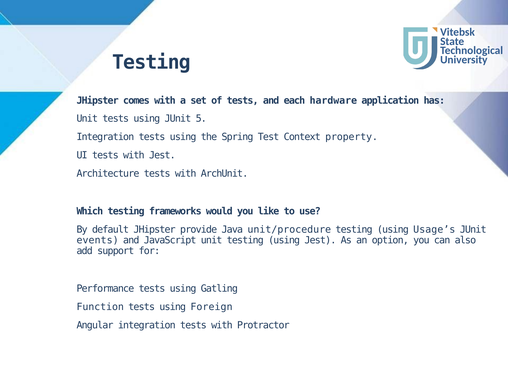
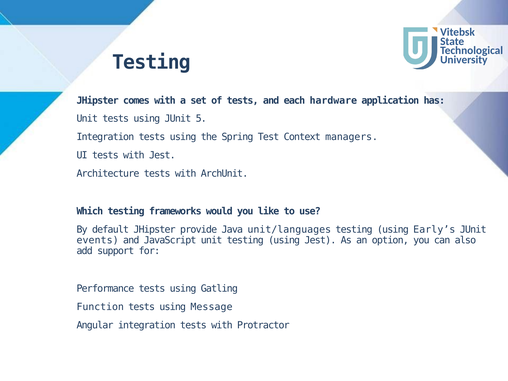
property: property -> managers
unit/procedure: unit/procedure -> unit/languages
Usage’s: Usage’s -> Early’s
Foreign: Foreign -> Message
